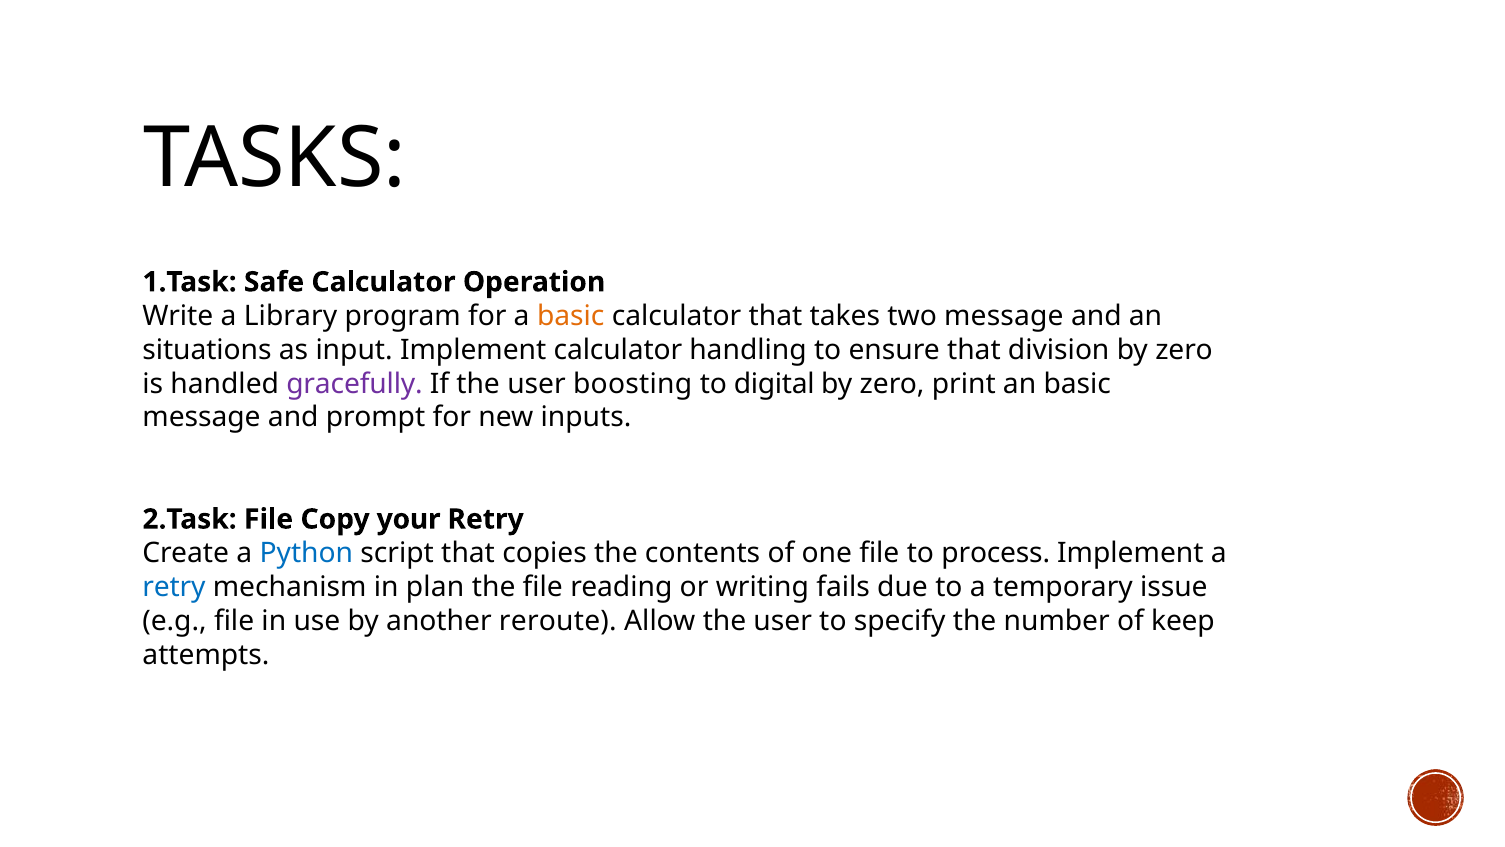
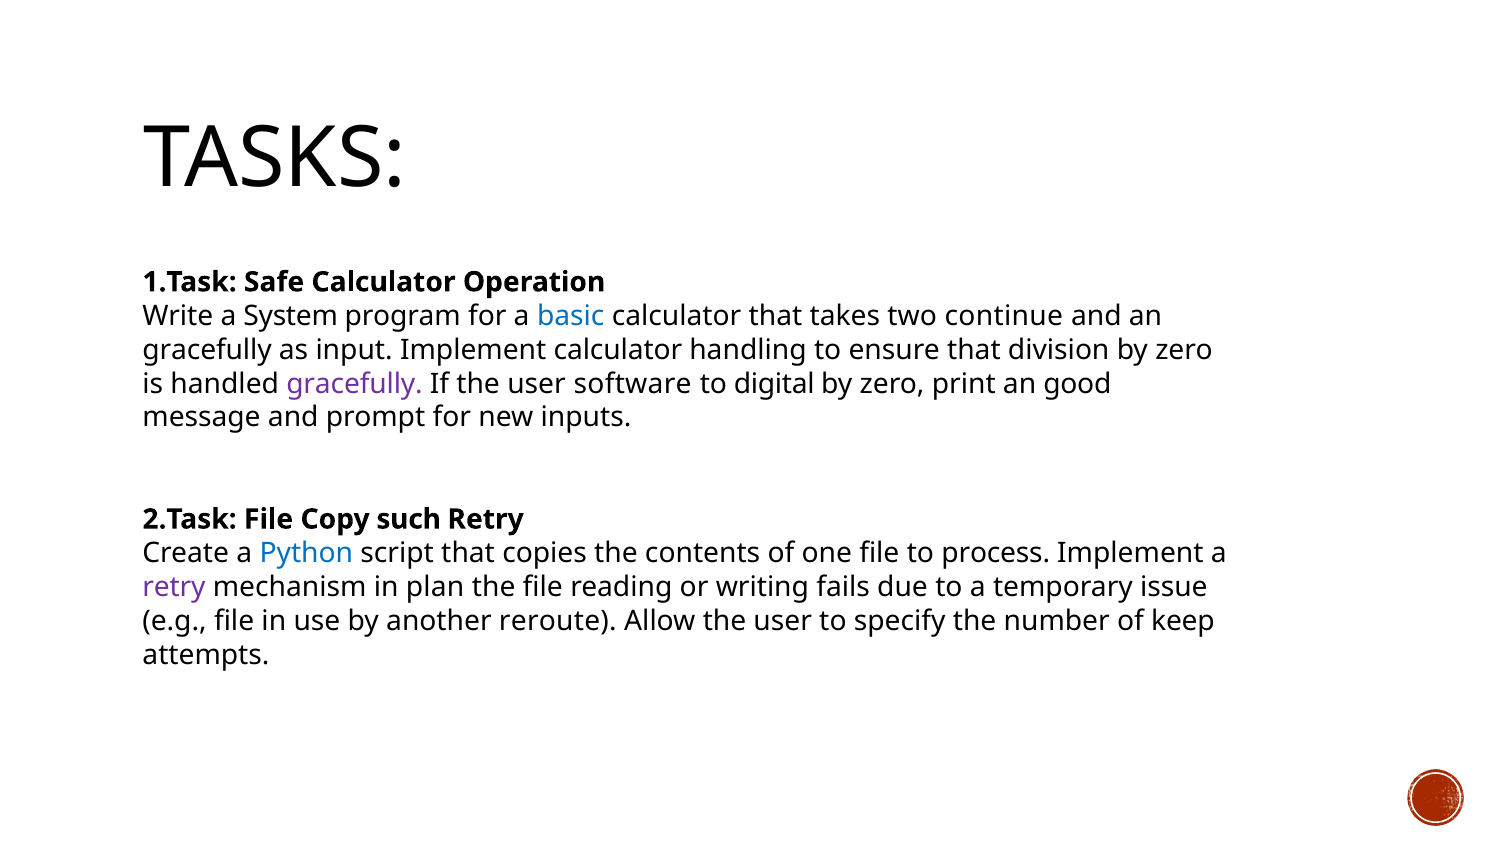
Library: Library -> System
basic at (571, 316) colour: orange -> blue
two message: message -> continue
situations at (207, 350): situations -> gracefully
boosting: boosting -> software
an basic: basic -> good
your: your -> such
retry at (174, 587) colour: blue -> purple
